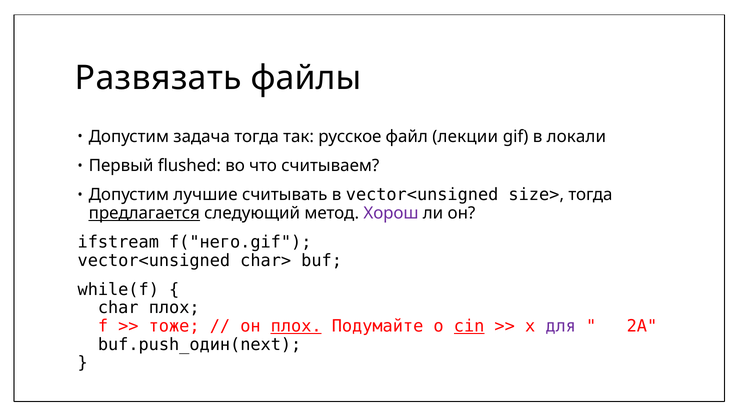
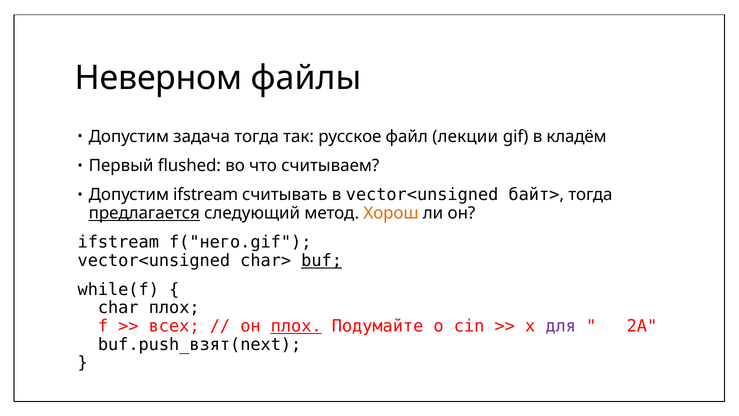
Развязать: Развязать -> Неверном
локали: локали -> кладём
Допустим лучшие: лучшие -> ifstream
size>: size> -> байт>
Хорош colour: purple -> orange
buf underline: none -> present
тоже: тоже -> всех
cin underline: present -> none
buf.push_один(next: buf.push_один(next -> buf.push_взят(next
